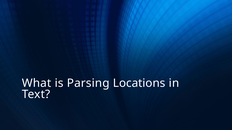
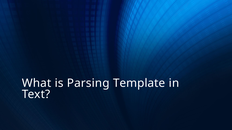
Locations: Locations -> Template
